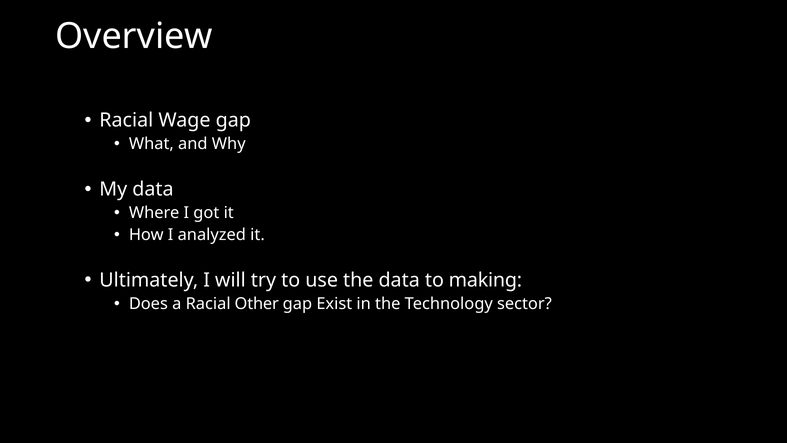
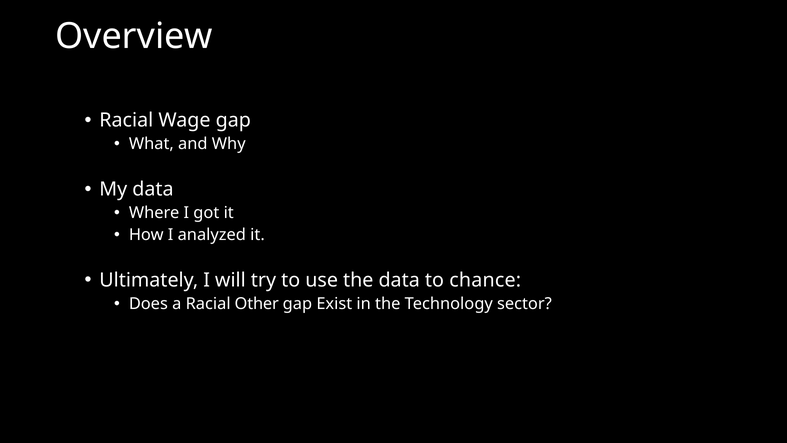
making: making -> chance
